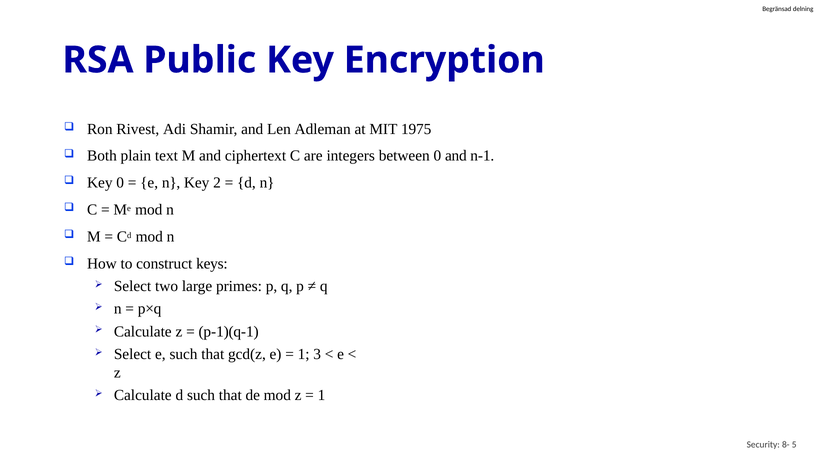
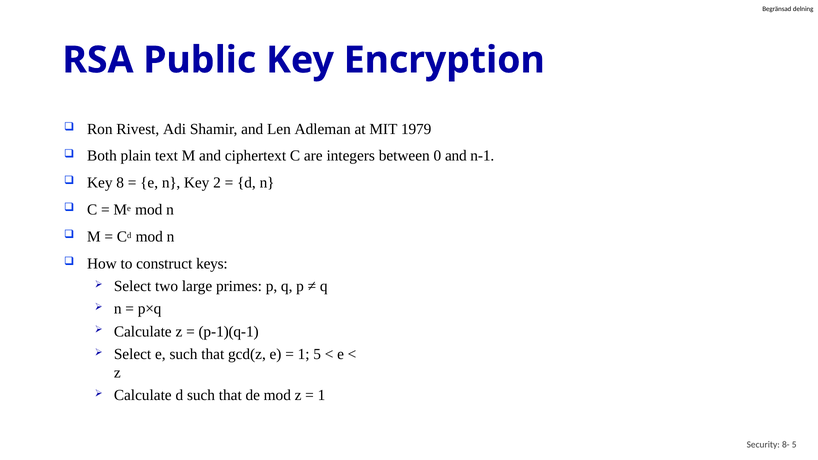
1975: 1975 -> 1979
Key 0: 0 -> 8
1 3: 3 -> 5
